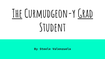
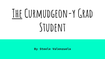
Grad underline: present -> none
